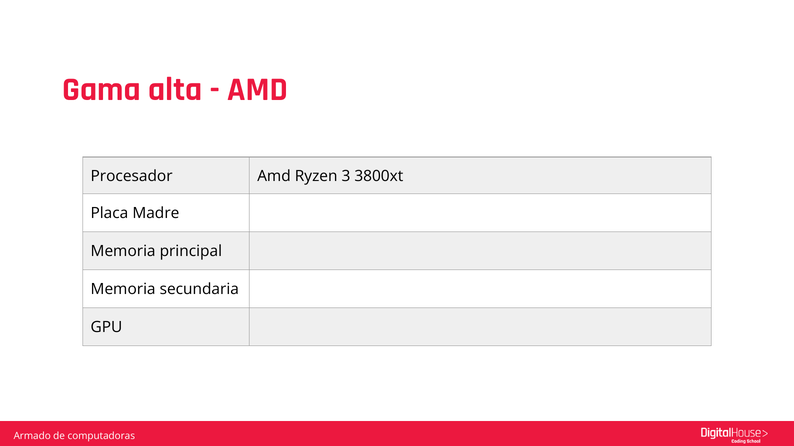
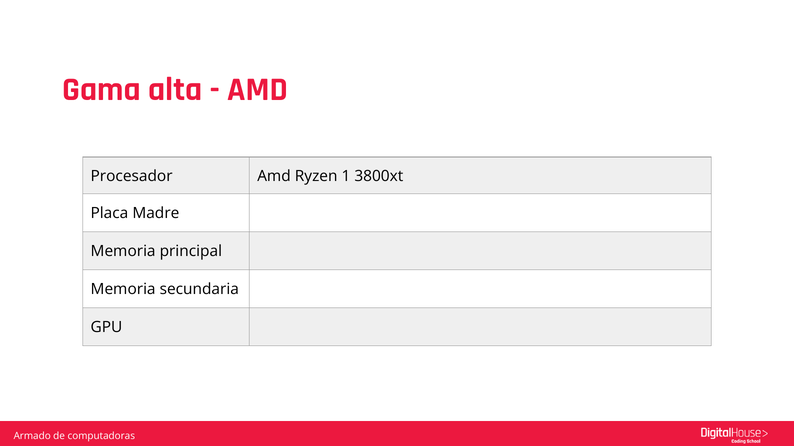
3: 3 -> 1
